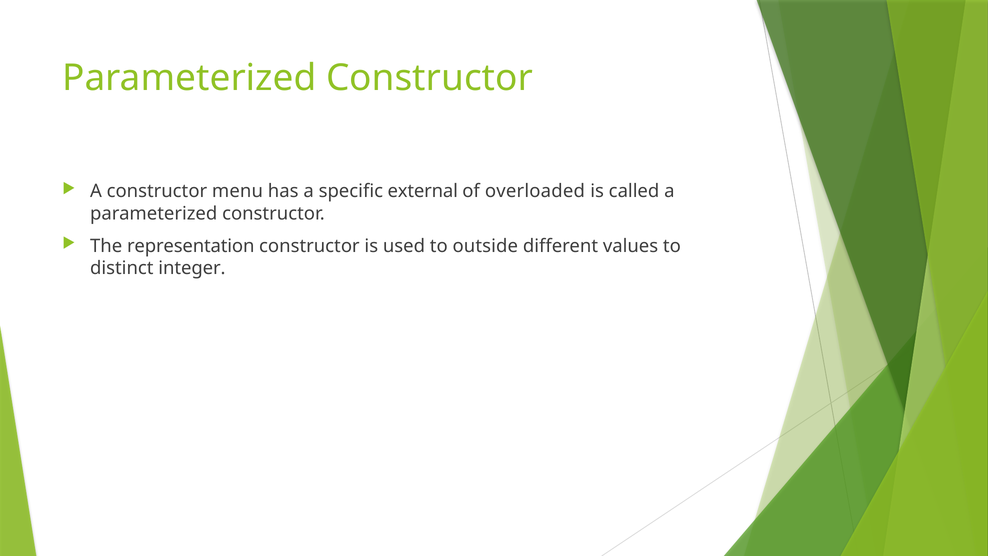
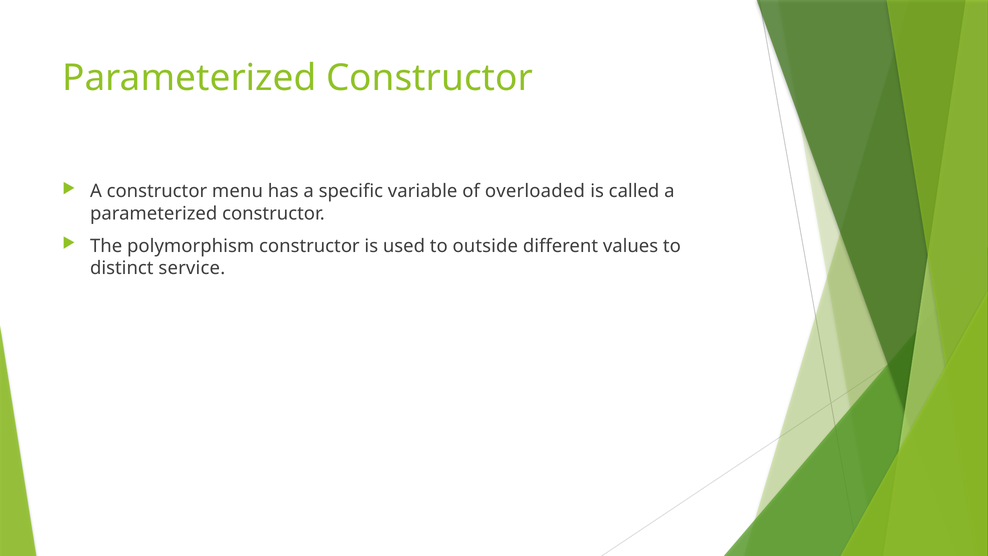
external: external -> variable
representation: representation -> polymorphism
integer: integer -> service
